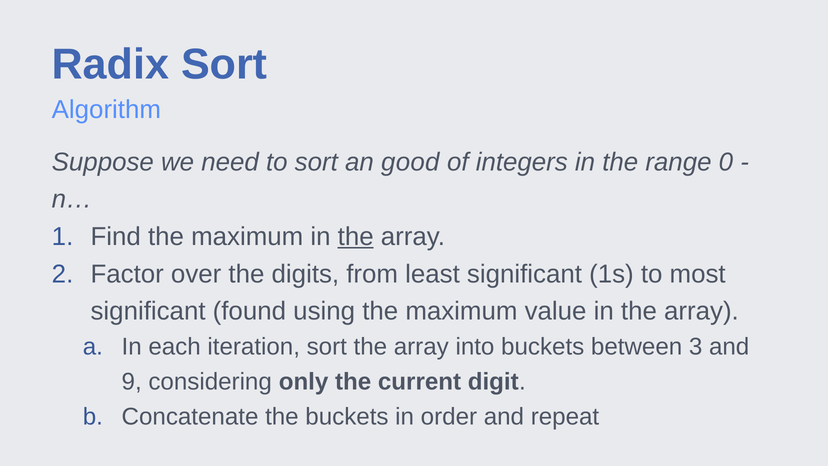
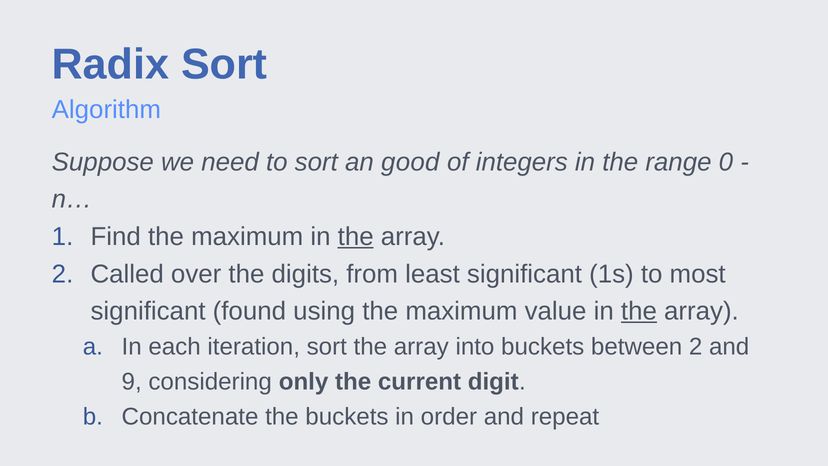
Factor: Factor -> Called
the at (639, 311) underline: none -> present
between 3: 3 -> 2
